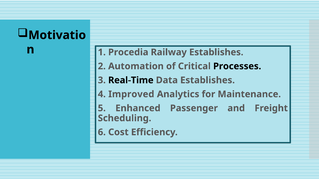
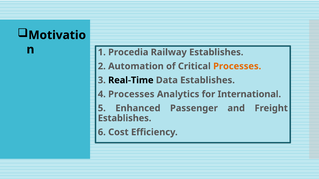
Processes at (237, 66) colour: black -> orange
4 Improved: Improved -> Processes
Maintenance: Maintenance -> International
Scheduling at (125, 118): Scheduling -> Establishes
